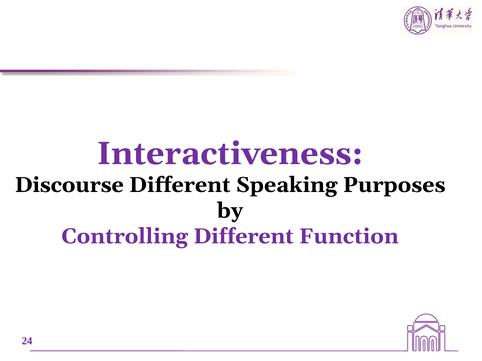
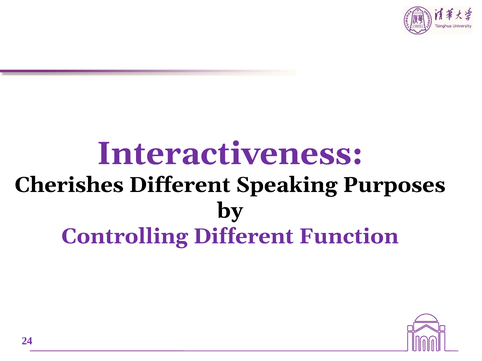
Discourse: Discourse -> Cherishes
